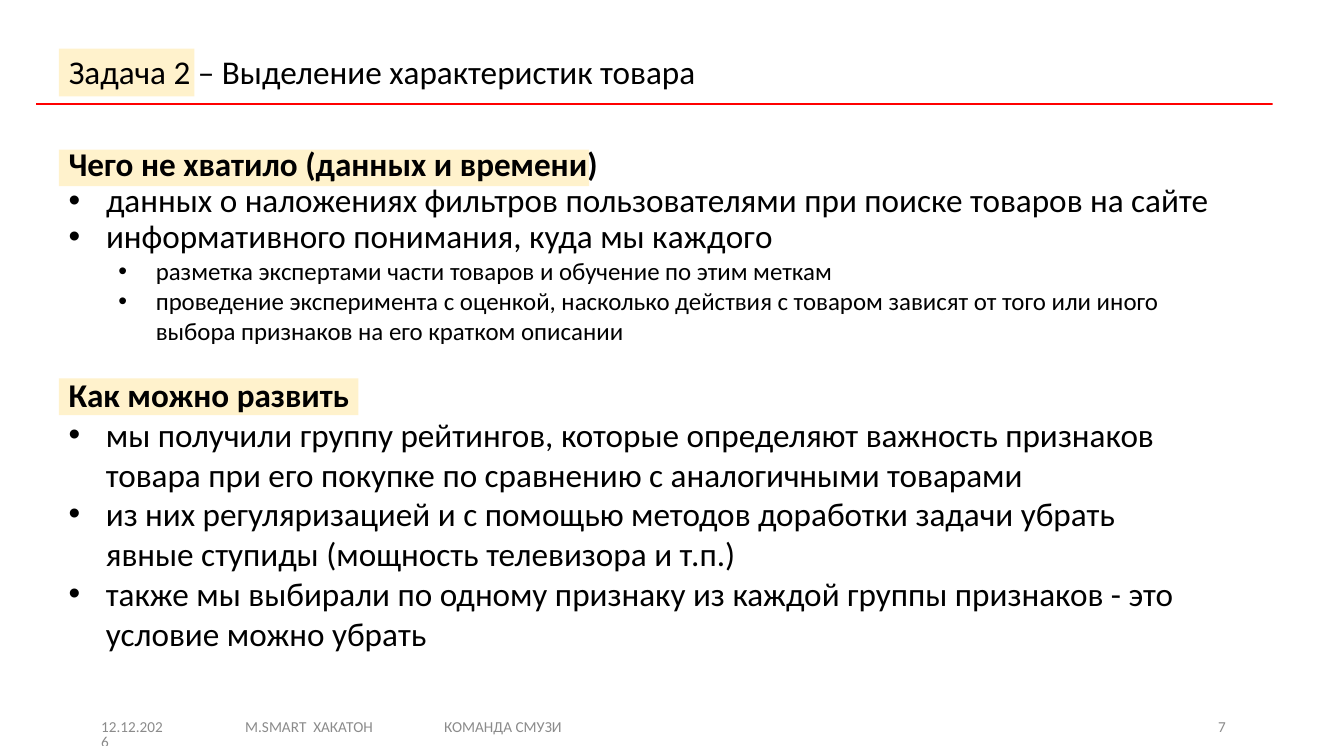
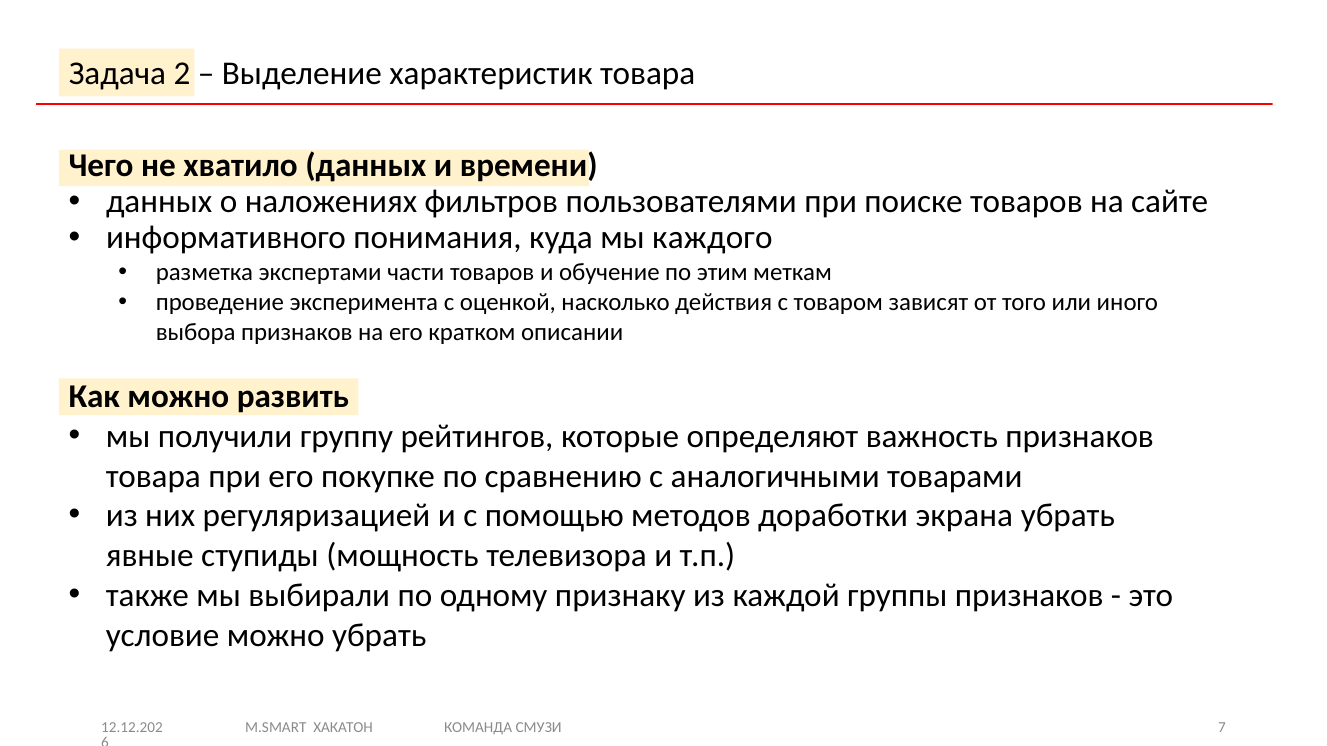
задачи: задачи -> экрана
